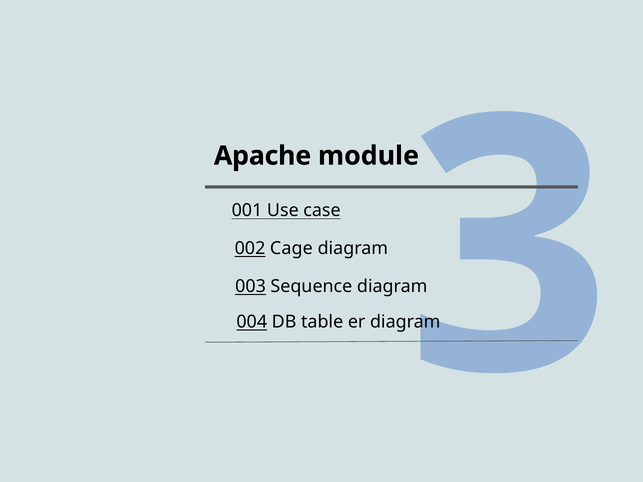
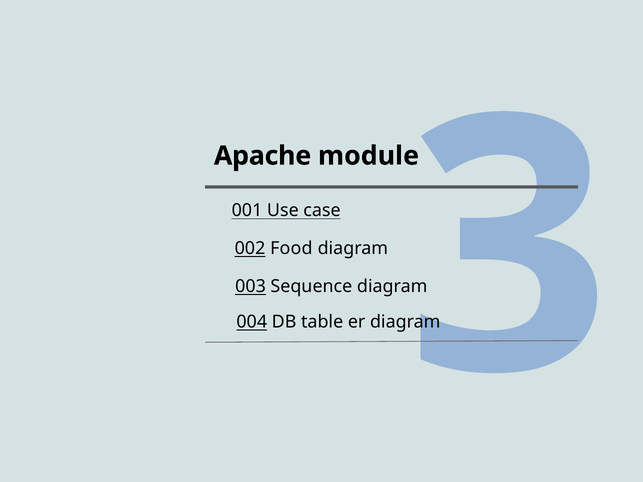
Cage: Cage -> Food
